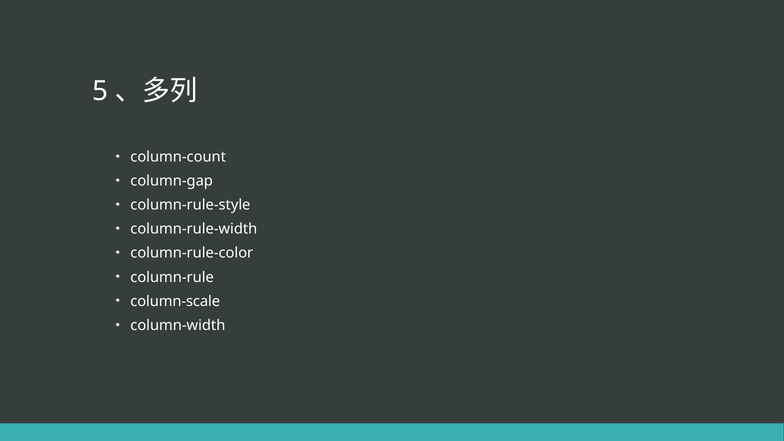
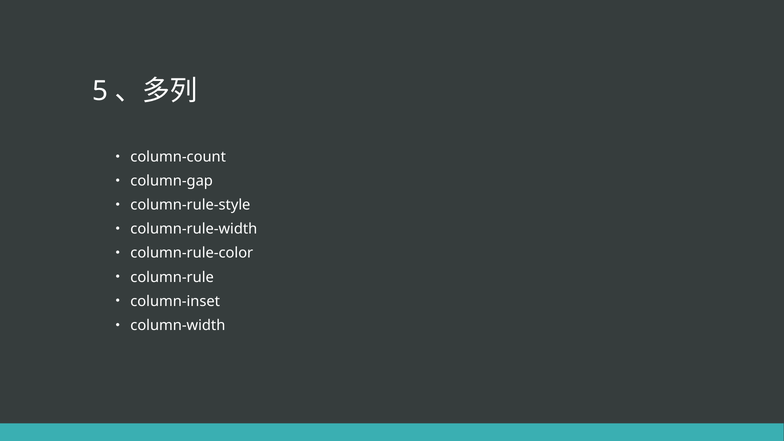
column-scale: column-scale -> column-inset
